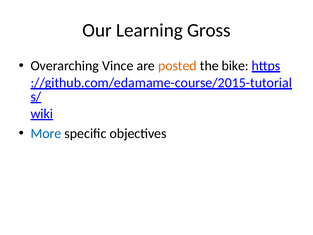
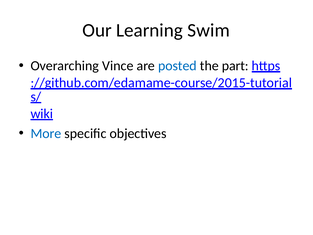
Gross: Gross -> Swim
posted colour: orange -> blue
bike: bike -> part
